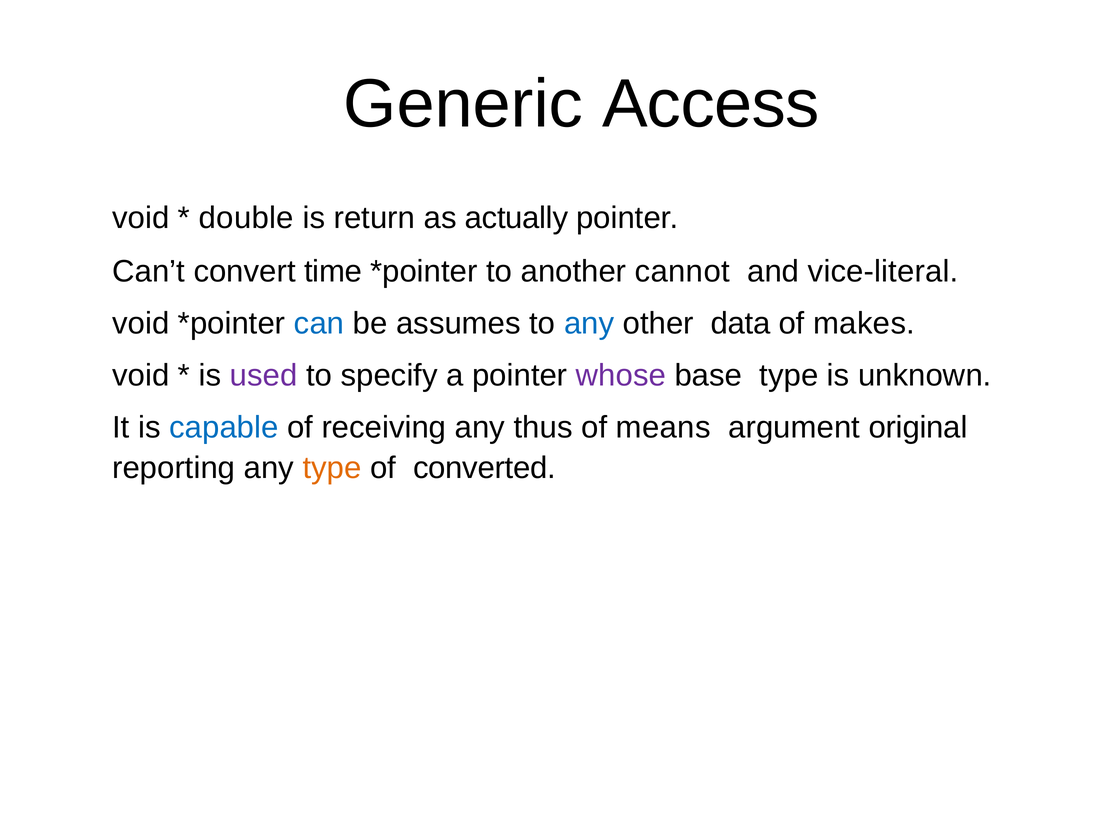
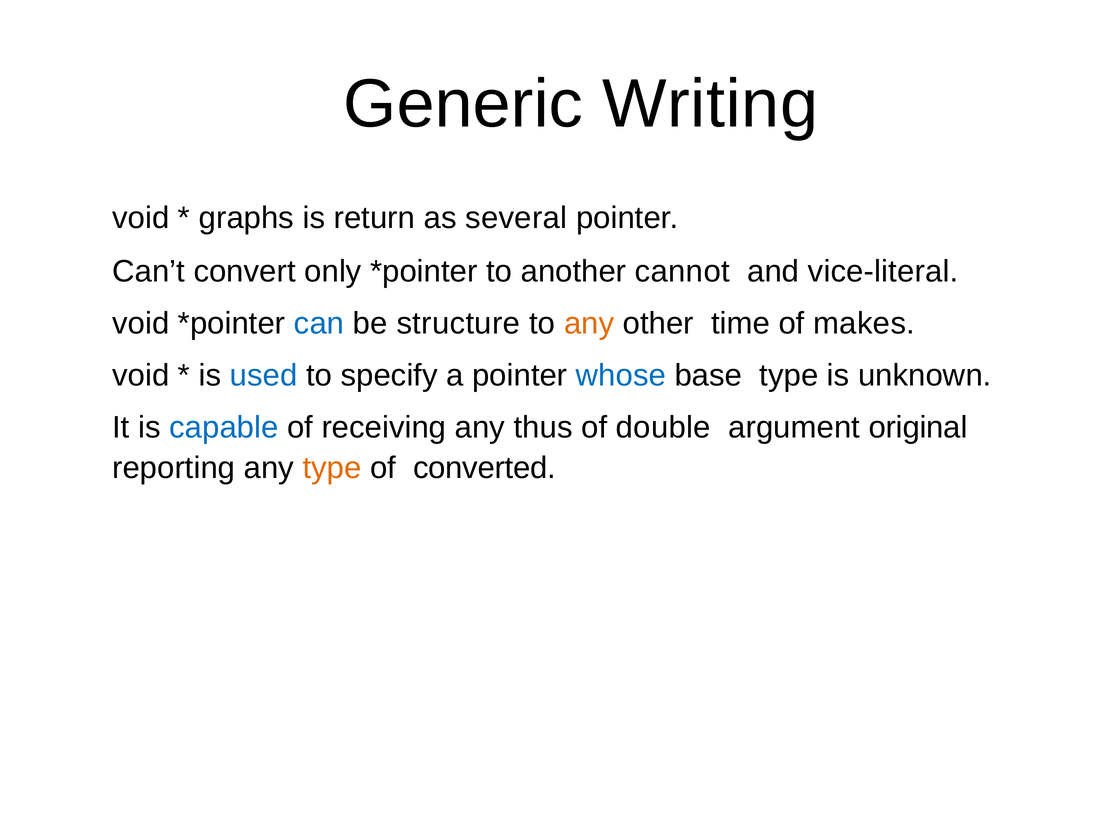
Access: Access -> Writing
double: double -> graphs
actually: actually -> several
time: time -> only
assumes: assumes -> structure
any at (589, 323) colour: blue -> orange
data: data -> time
used colour: purple -> blue
whose colour: purple -> blue
means: means -> double
